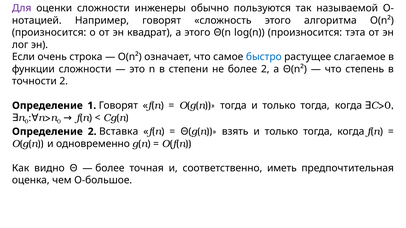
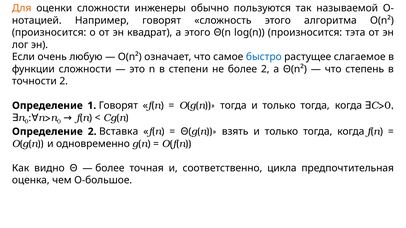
Для colour: purple -> orange
строка: строка -> любую
иметь: иметь -> цикла
